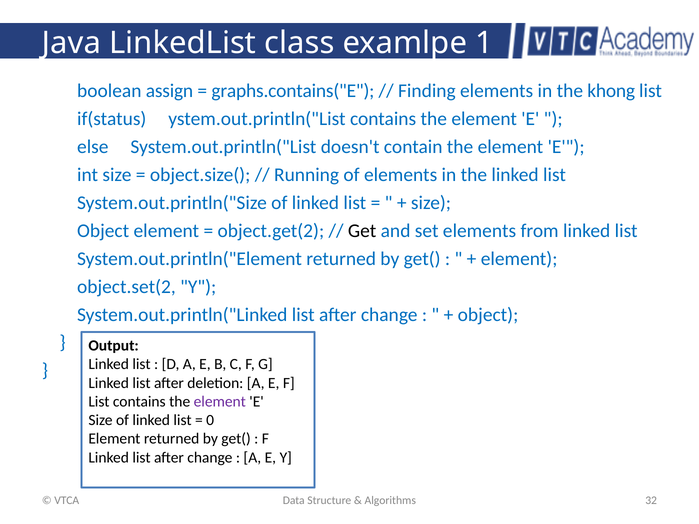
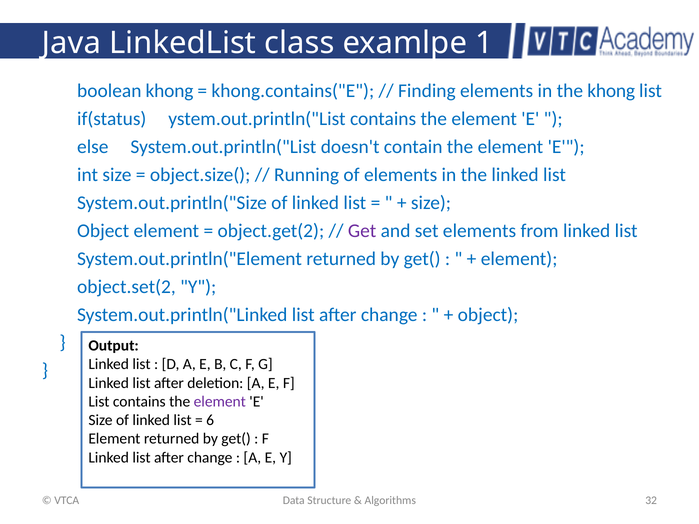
boolean assign: assign -> khong
graphs.contains("E: graphs.contains("E -> khong.contains("E
Get colour: black -> purple
0: 0 -> 6
